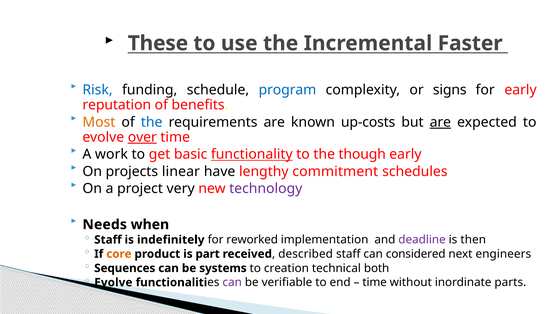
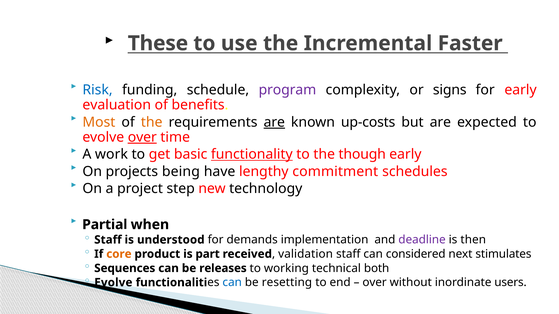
program colour: blue -> purple
reputation: reputation -> evaluation
the at (152, 122) colour: blue -> orange
are at (274, 122) underline: none -> present
are at (440, 122) underline: present -> none
linear: linear -> being
very: very -> step
technology colour: purple -> black
Needs: Needs -> Partial
indefinitely: indefinitely -> understood
reworked: reworked -> demands
described: described -> validation
engineers: engineers -> stimulates
systems: systems -> releases
creation: creation -> working
can at (232, 283) colour: purple -> blue
verifiable: verifiable -> resetting
time at (375, 283): time -> over
parts: parts -> users
